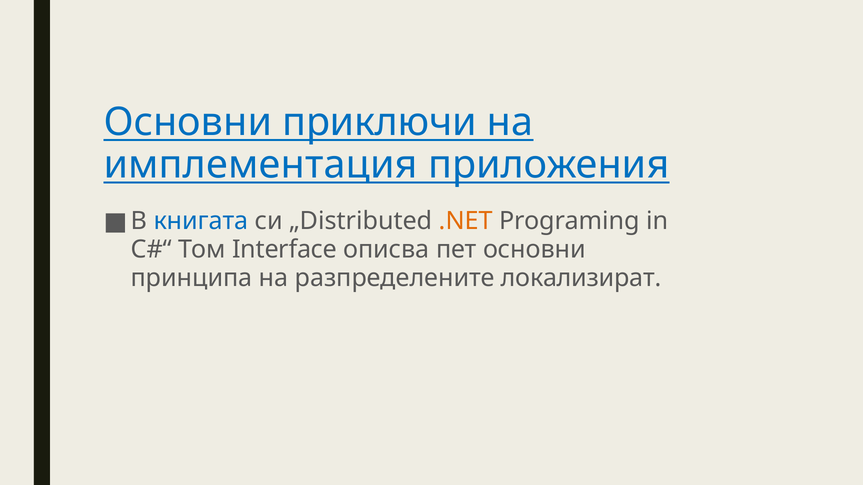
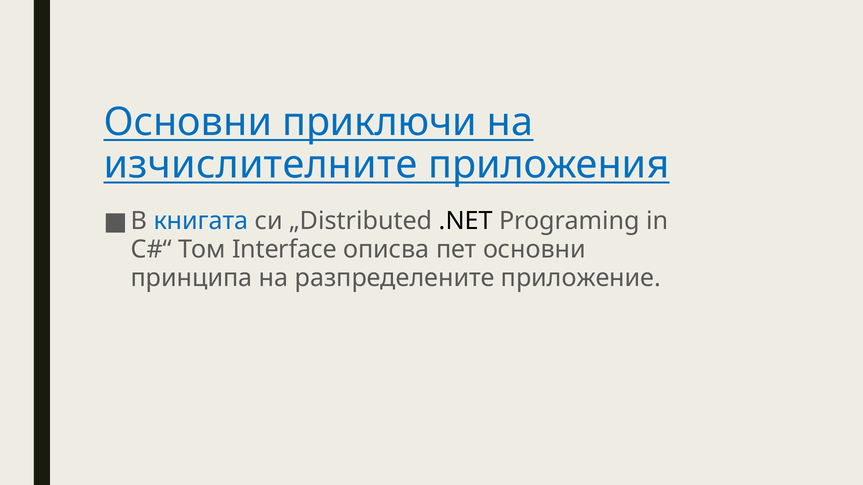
имплементация: имплементация -> изчислителните
.NET colour: orange -> black
локализират: локализират -> приложение
